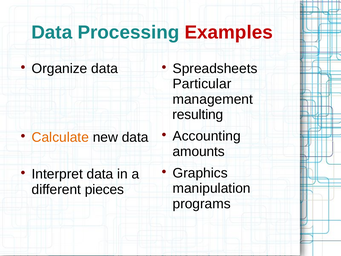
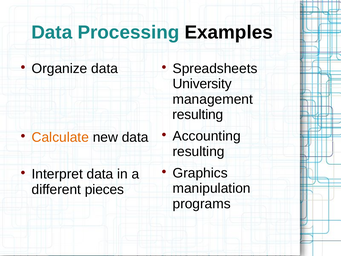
Examples colour: red -> black
Particular: Particular -> University
amounts at (199, 151): amounts -> resulting
